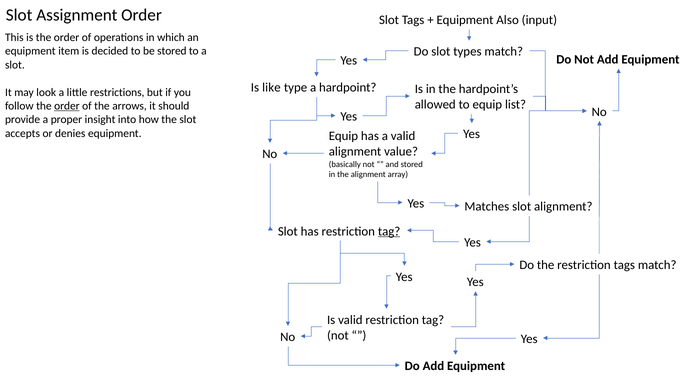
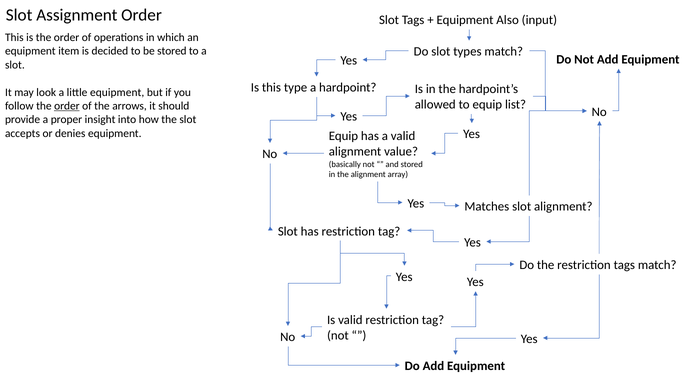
Is like: like -> this
little restrictions: restrictions -> equipment
tag at (389, 231) underline: present -> none
